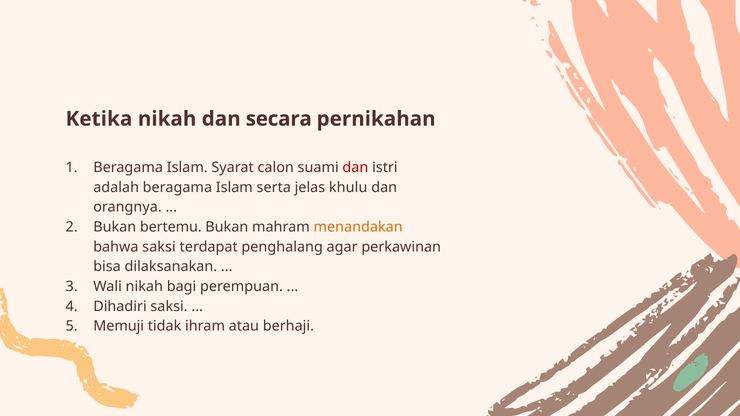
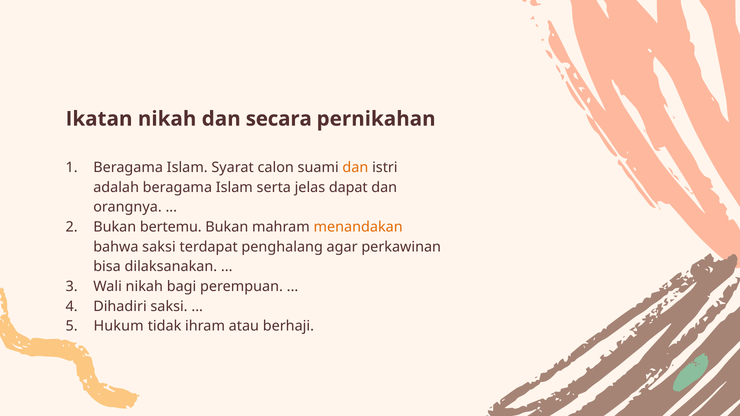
Ketika: Ketika -> Ikatan
dan at (355, 168) colour: red -> orange
khulu: khulu -> dapat
Memuji: Memuji -> Hukum
